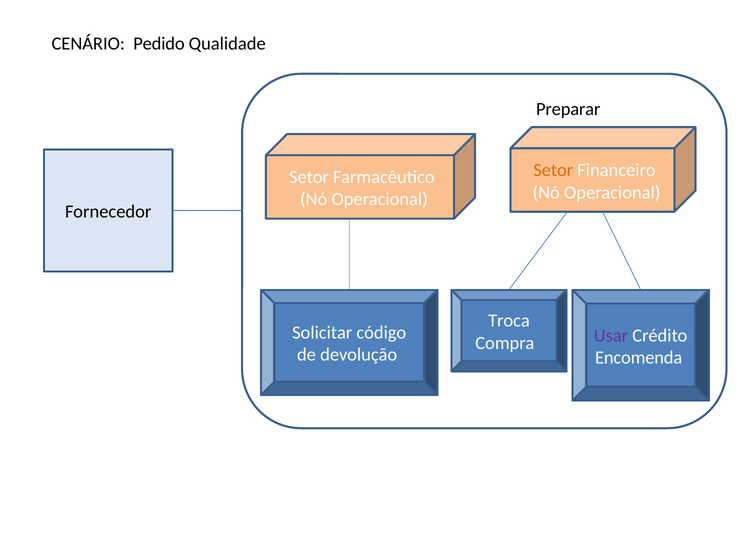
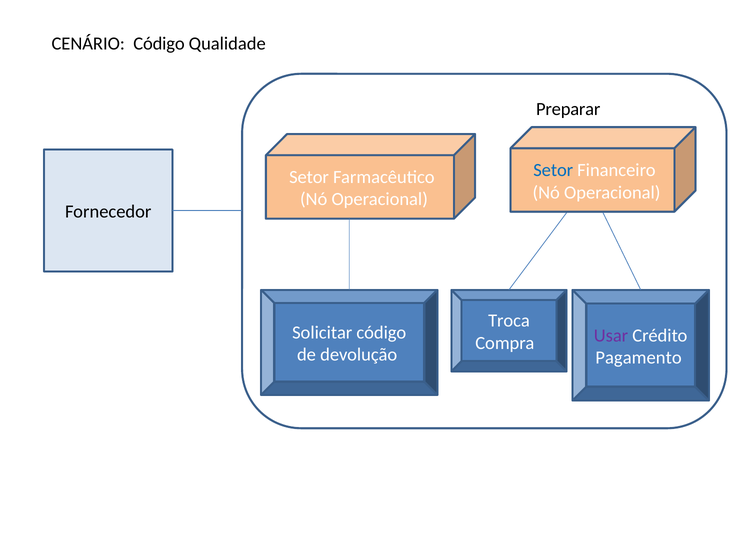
CENÁRIO Pedido: Pedido -> Código
Setor at (553, 170) colour: orange -> blue
Encomenda: Encomenda -> Pagamento
